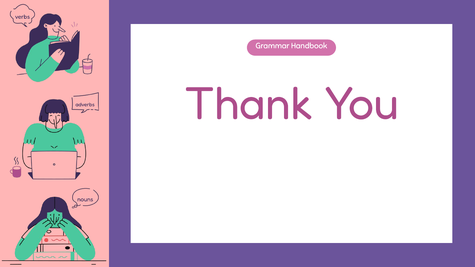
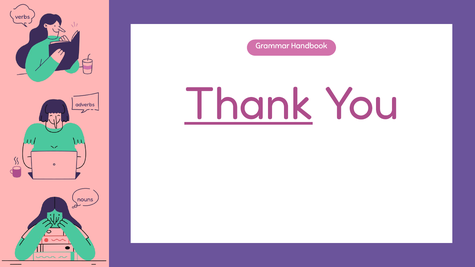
Thank underline: none -> present
